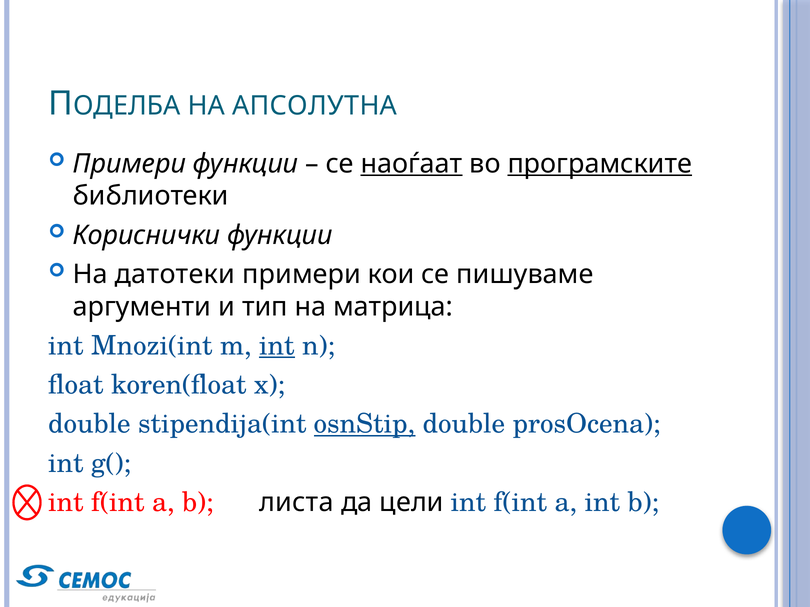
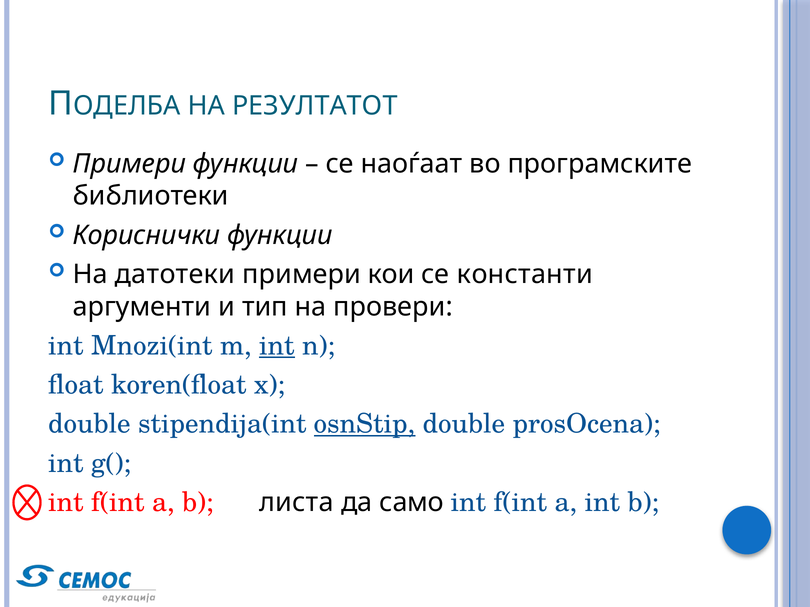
АПСОЛУТНА: АПСОЛУТНА -> РЕЗУЛТАТОТ
наоѓаат underline: present -> none
програмските underline: present -> none
пишуваме: пишуваме -> константи
матрица: матрица -> провери
цели: цели -> само
